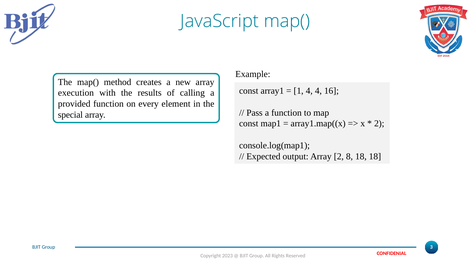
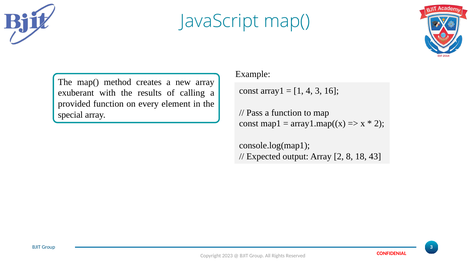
4 4: 4 -> 3
execution: execution -> exuberant
18 18: 18 -> 43
